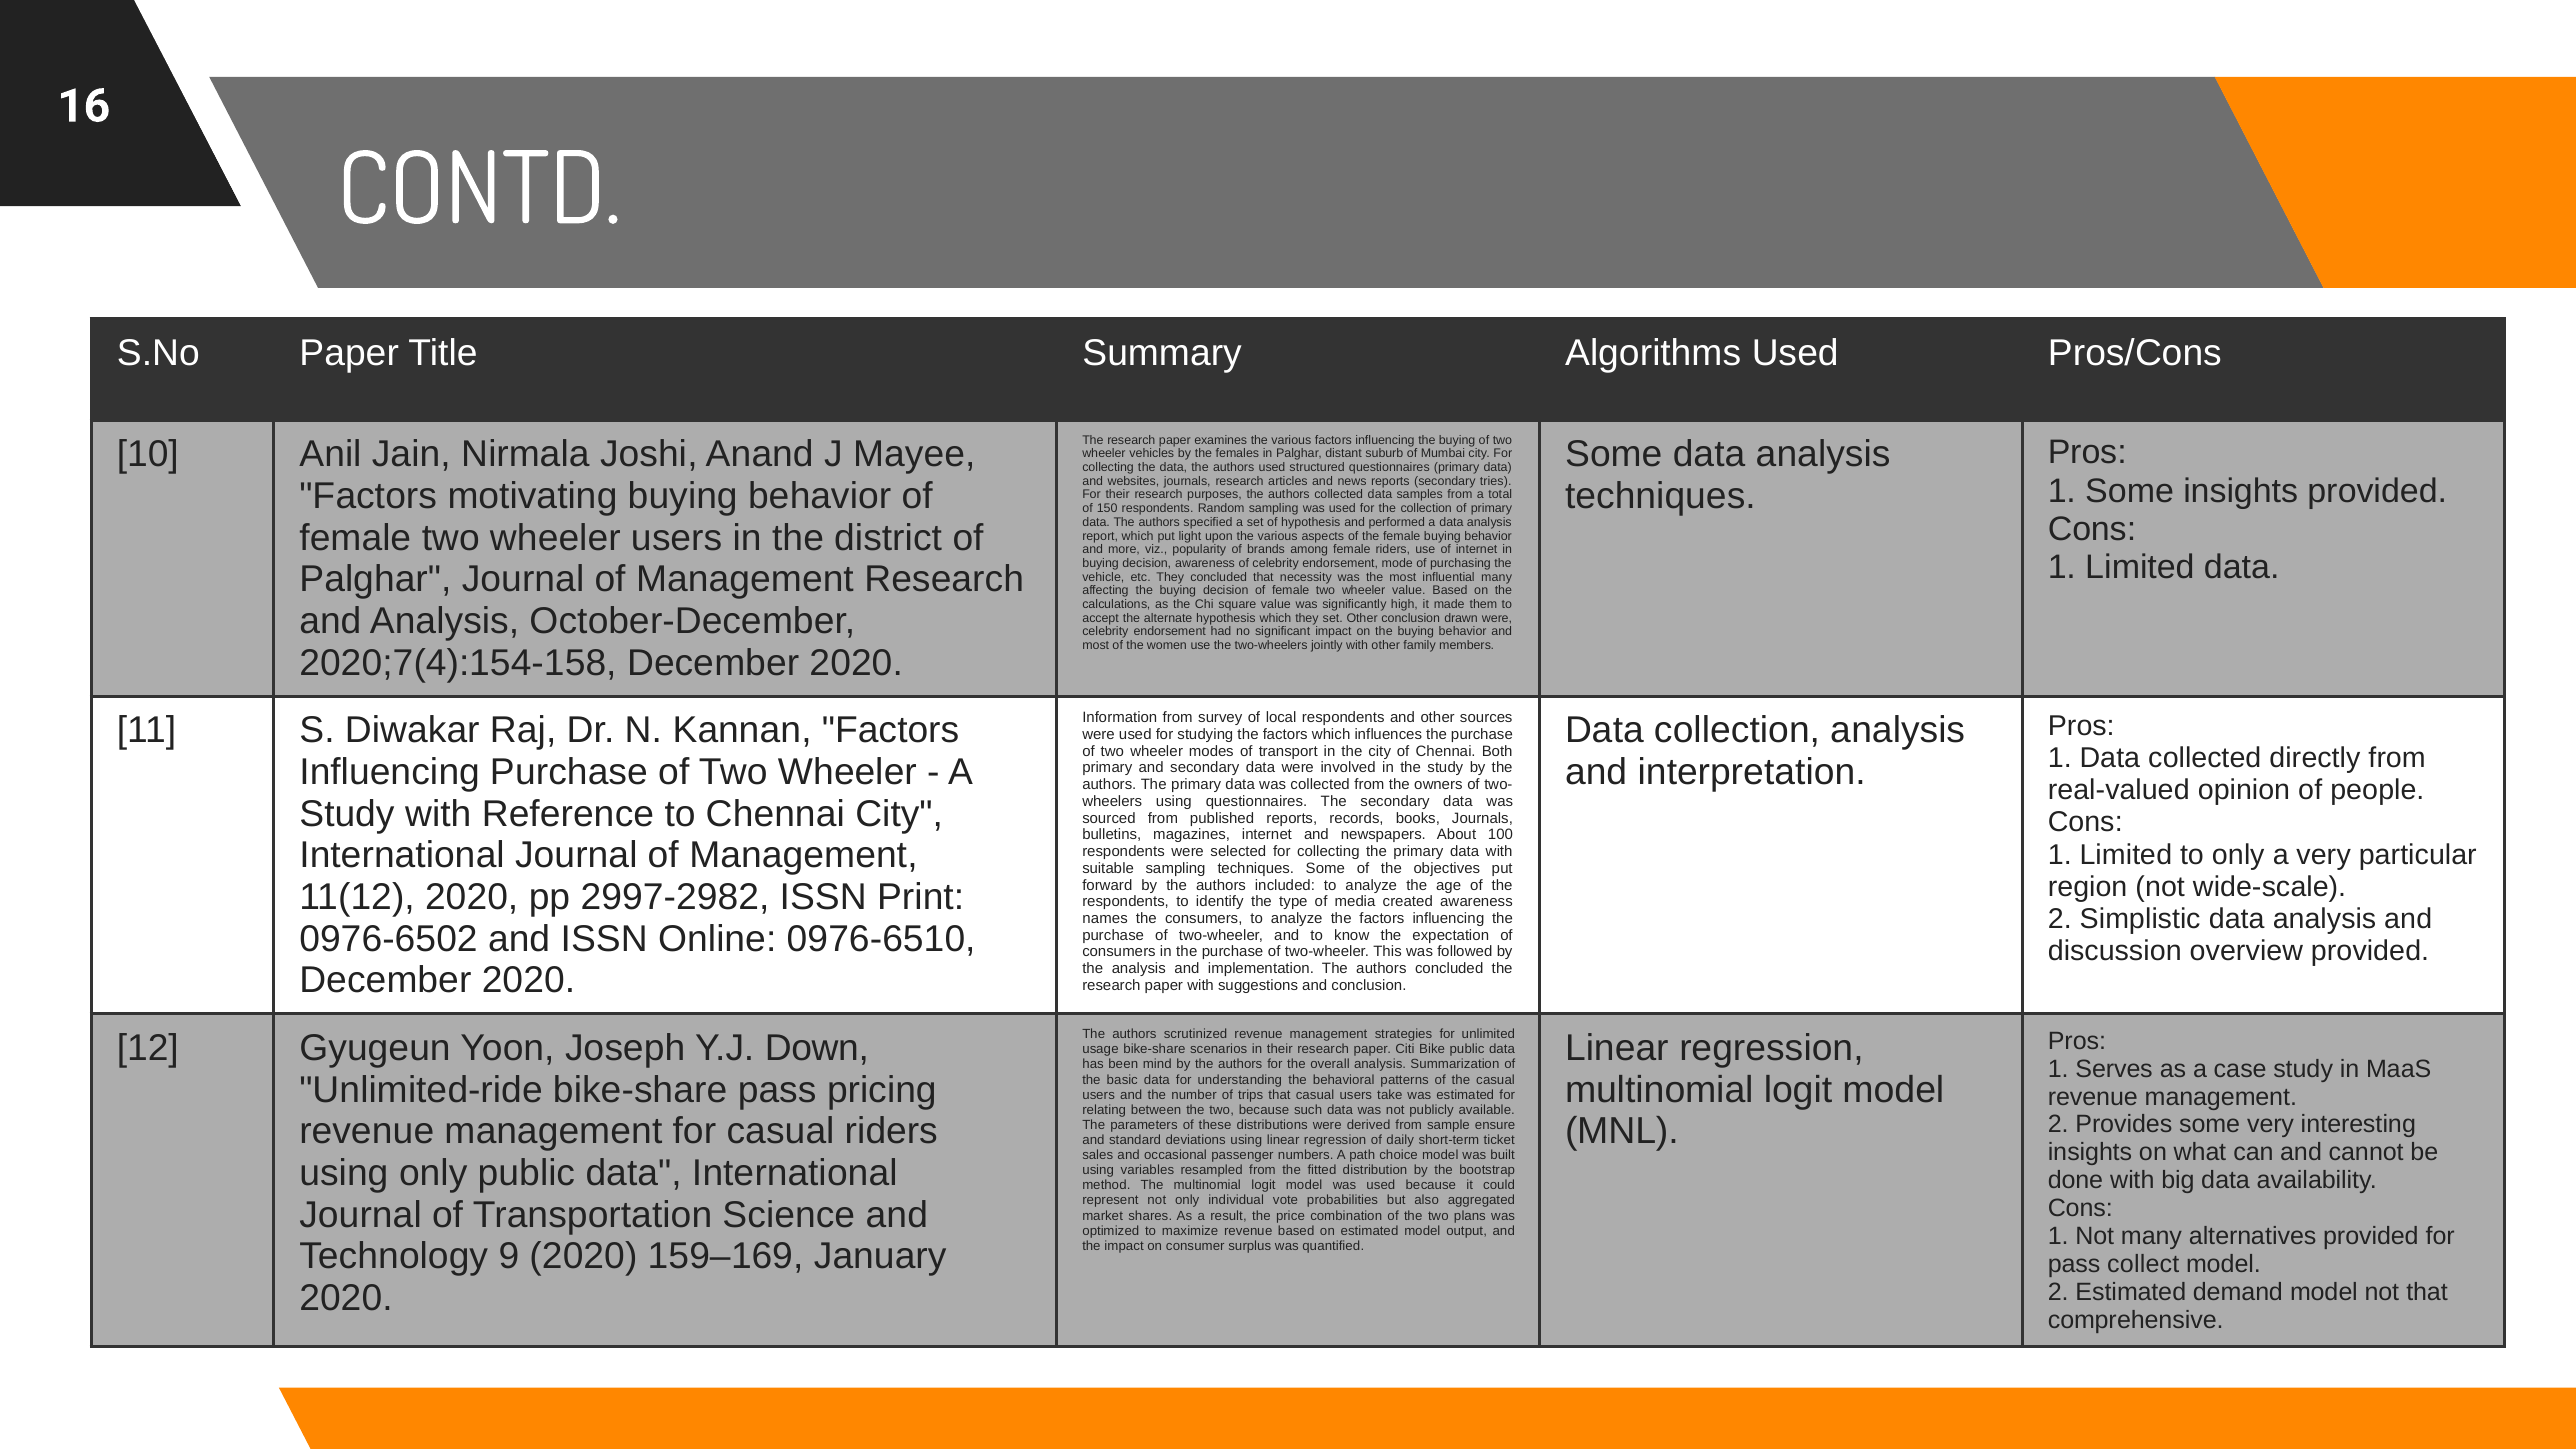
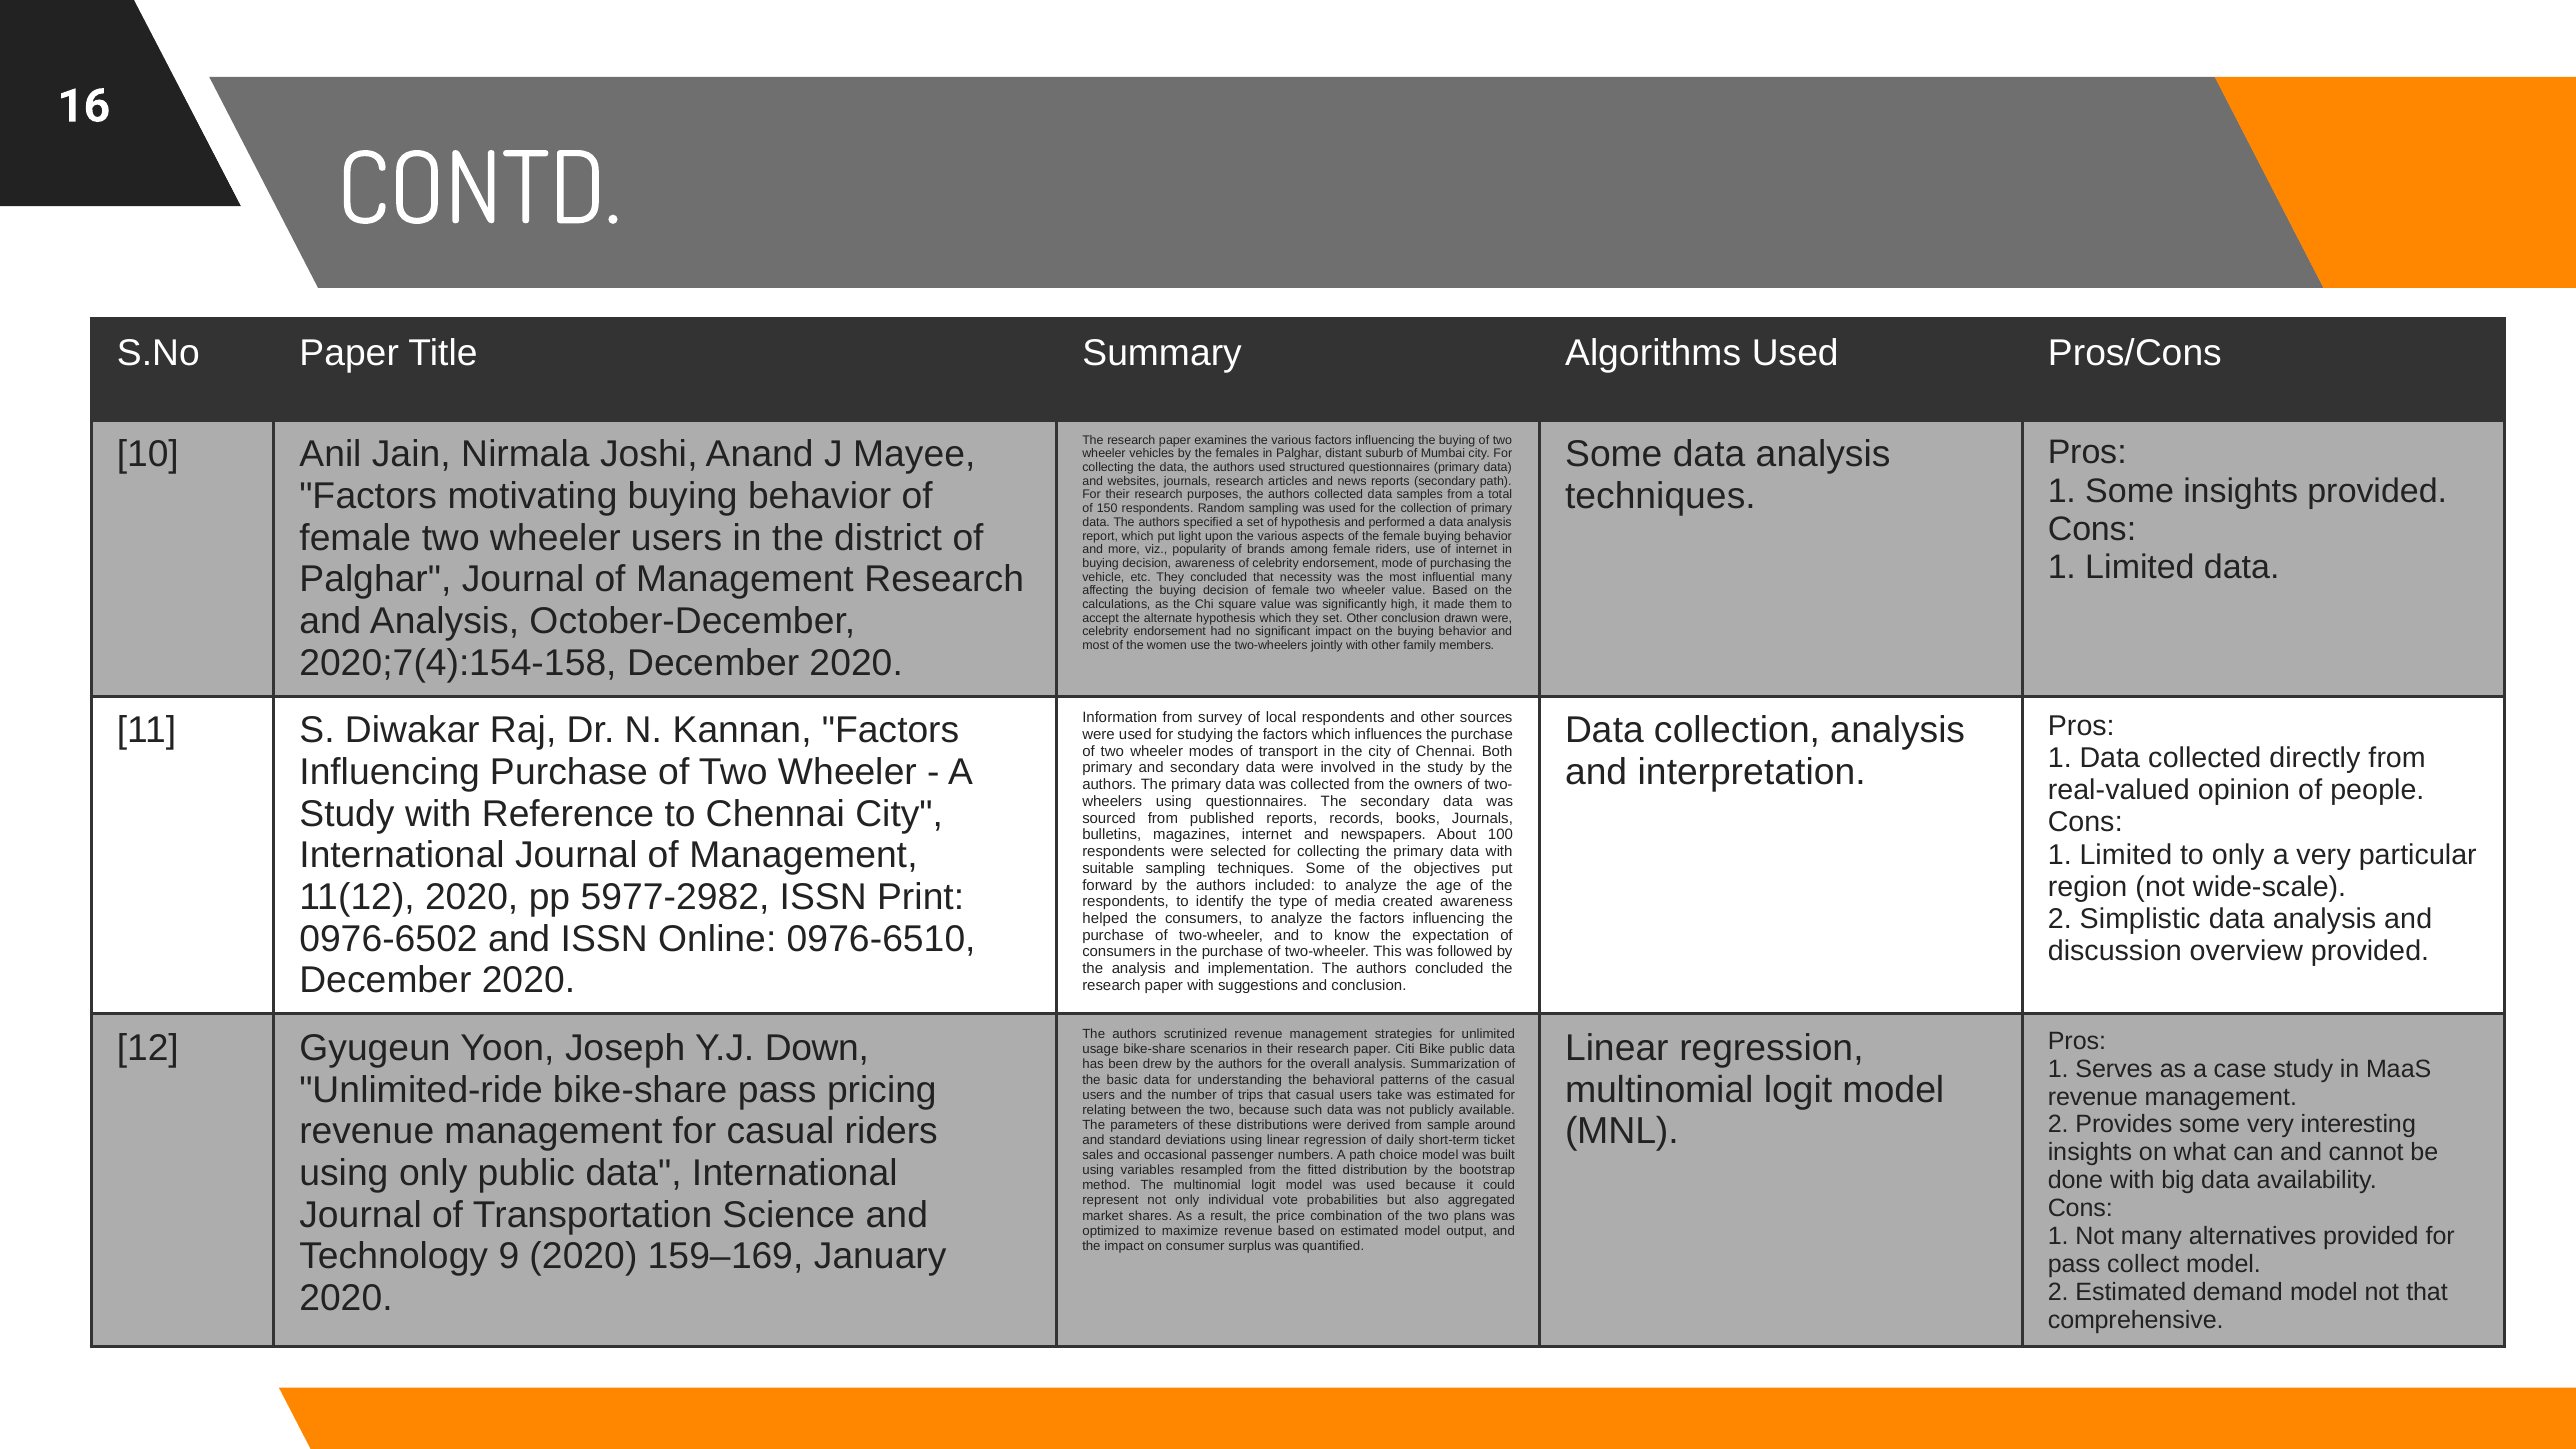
secondary tries: tries -> path
2997-2982: 2997-2982 -> 5977-2982
names: names -> helped
mind: mind -> drew
ensure: ensure -> around
